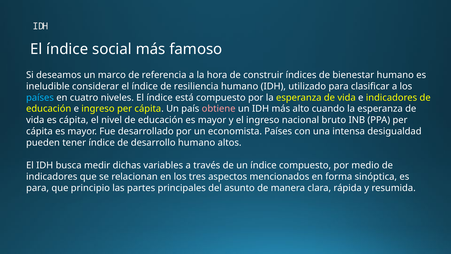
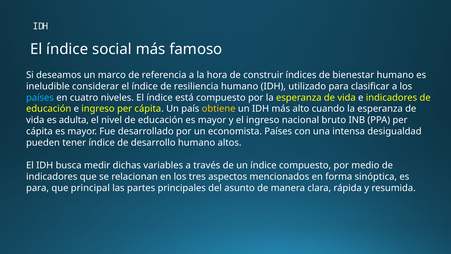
obtiene colour: pink -> yellow
es cápita: cápita -> adulta
principio: principio -> principal
